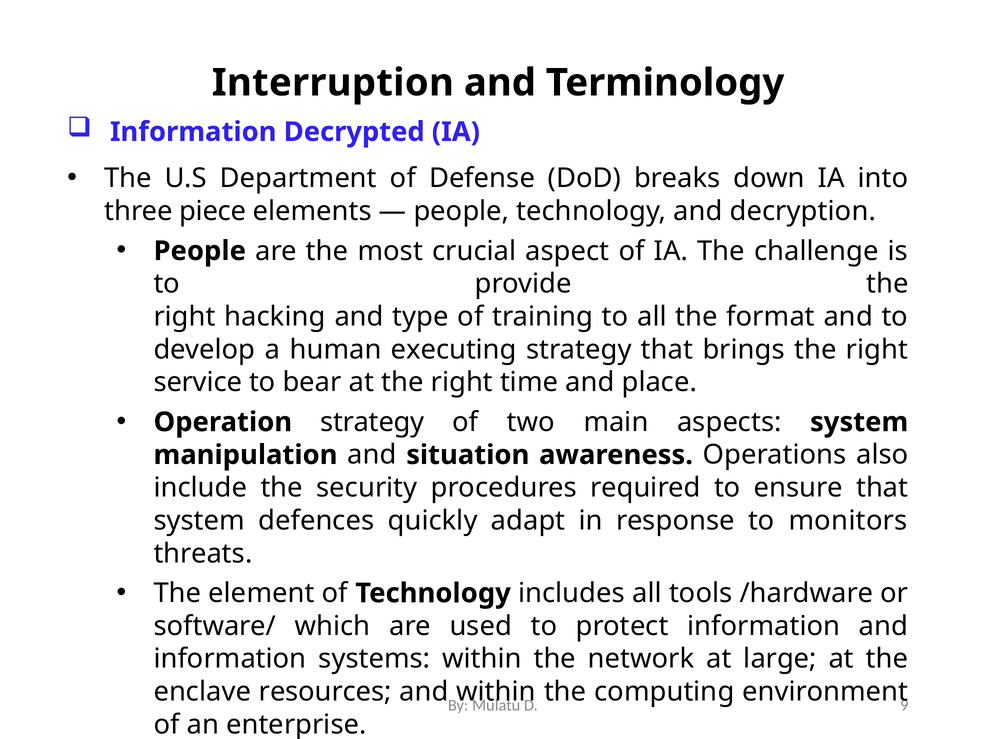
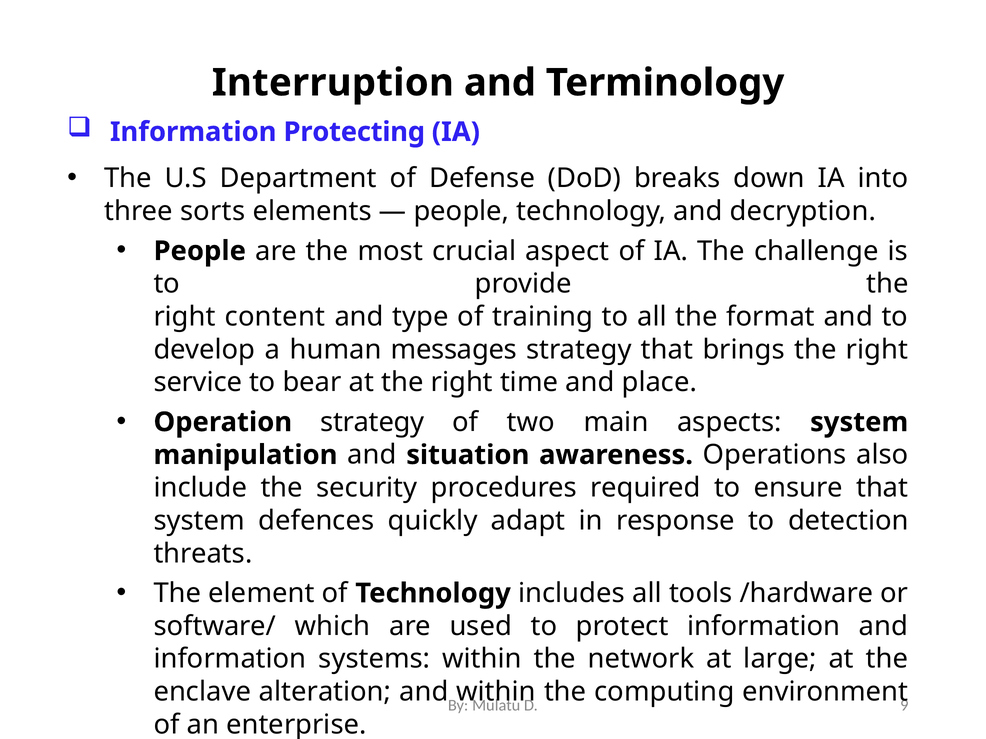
Decrypted: Decrypted -> Protecting
piece: piece -> sorts
hacking: hacking -> content
executing: executing -> messages
monitors: monitors -> detection
resources: resources -> alteration
